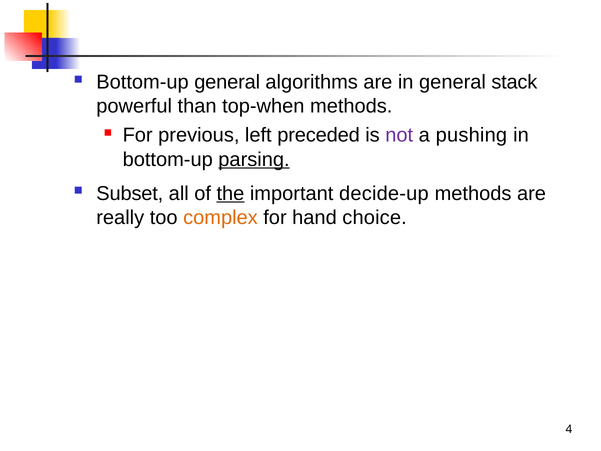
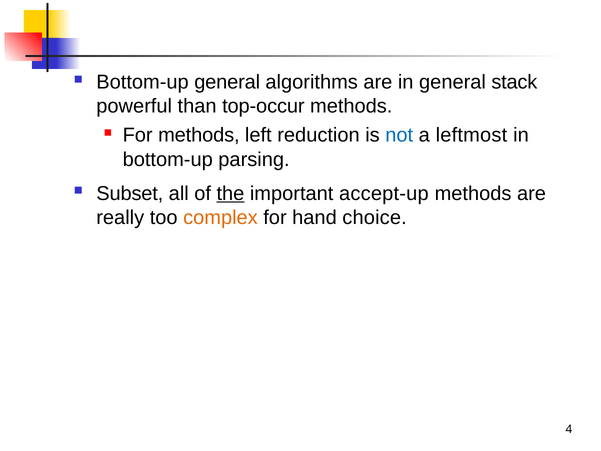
top-when: top-when -> top-occur
For previous: previous -> methods
preceded: preceded -> reduction
not colour: purple -> blue
pushing: pushing -> leftmost
parsing underline: present -> none
decide-up: decide-up -> accept-up
